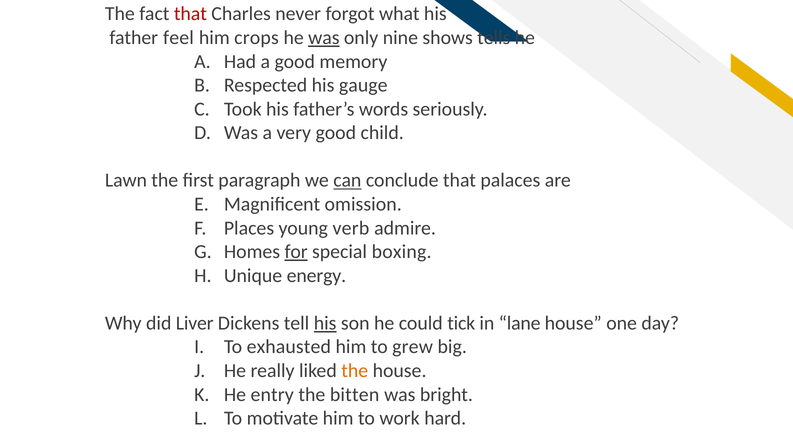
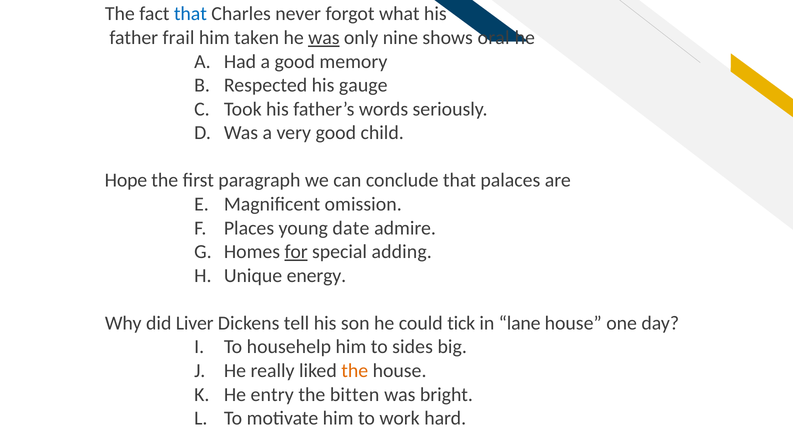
that at (190, 14) colour: red -> blue
feel: feel -> frail
crops: crops -> taken
tells: tells -> oral
Lawn: Lawn -> Hope
can underline: present -> none
verb: verb -> date
boxing: boxing -> adding
his at (325, 323) underline: present -> none
exhausted: exhausted -> househelp
grew: grew -> sides
